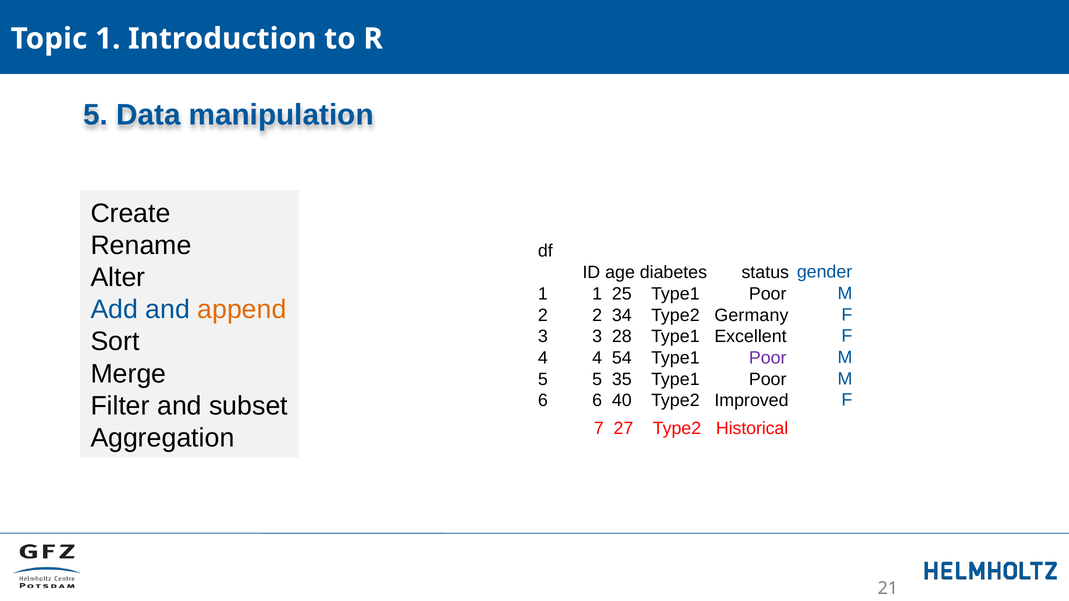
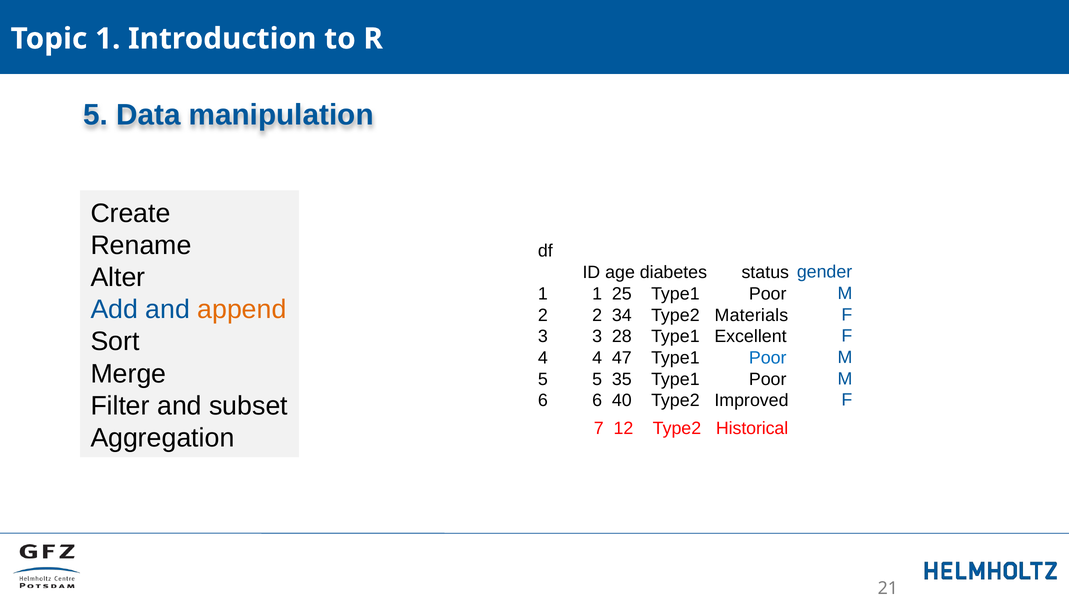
Germany: Germany -> Materials
54: 54 -> 47
Poor at (768, 358) colour: purple -> blue
27: 27 -> 12
